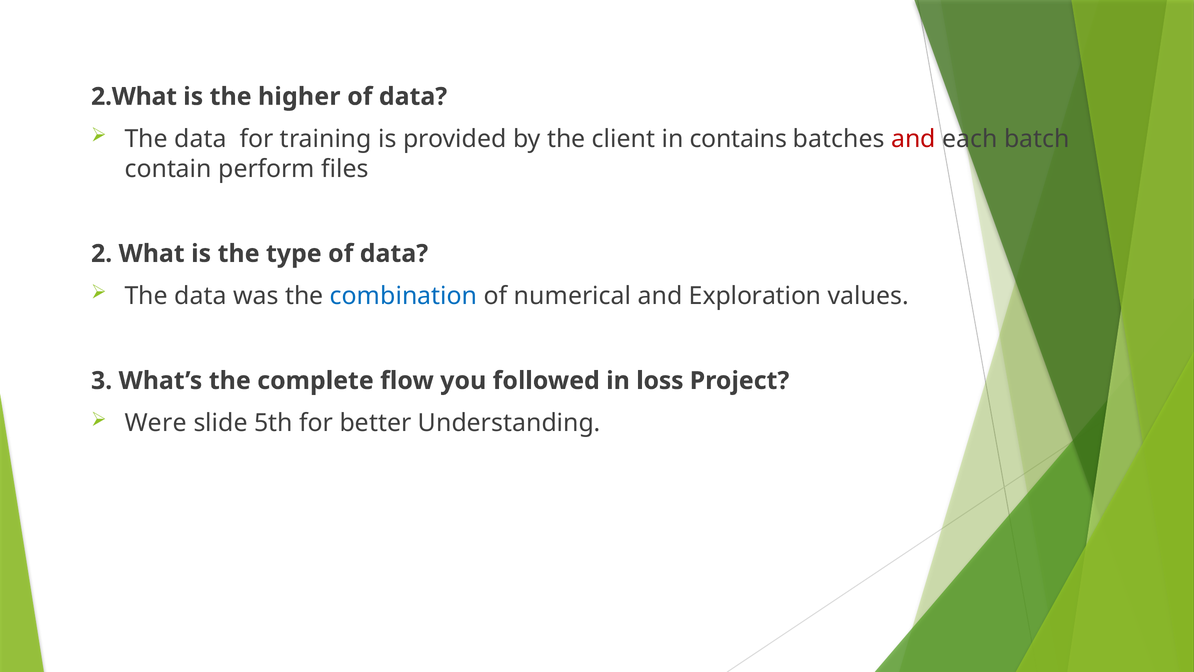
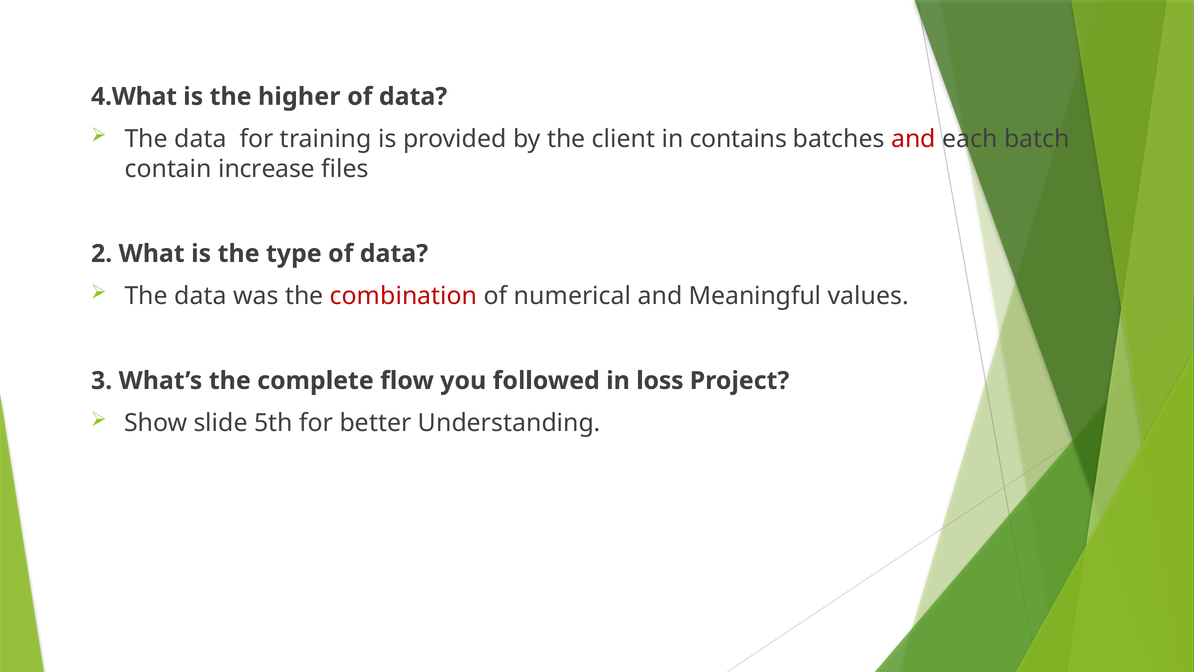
2.What: 2.What -> 4.What
perform: perform -> increase
combination colour: blue -> red
Exploration: Exploration -> Meaningful
Were: Were -> Show
